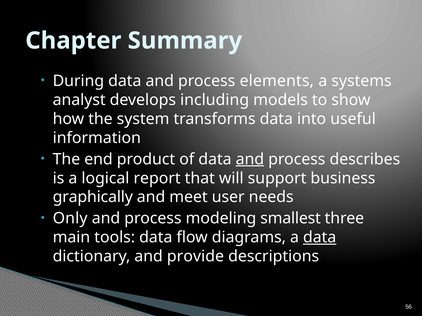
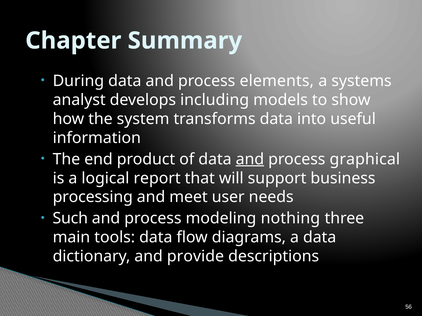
describes: describes -> graphical
graphically: graphically -> processing
Only: Only -> Such
smallest: smallest -> nothing
data at (320, 238) underline: present -> none
